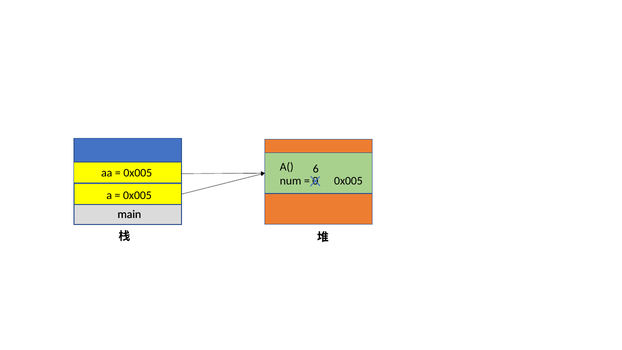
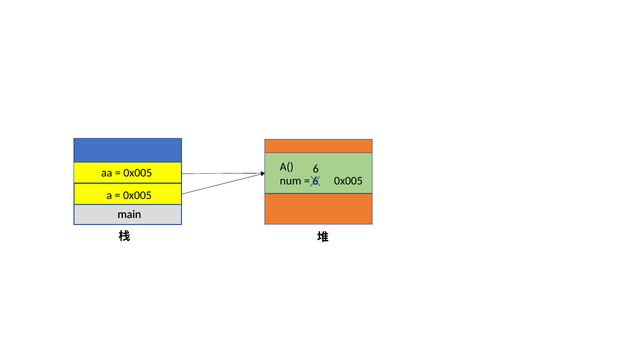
0 at (315, 181): 0 -> 6
